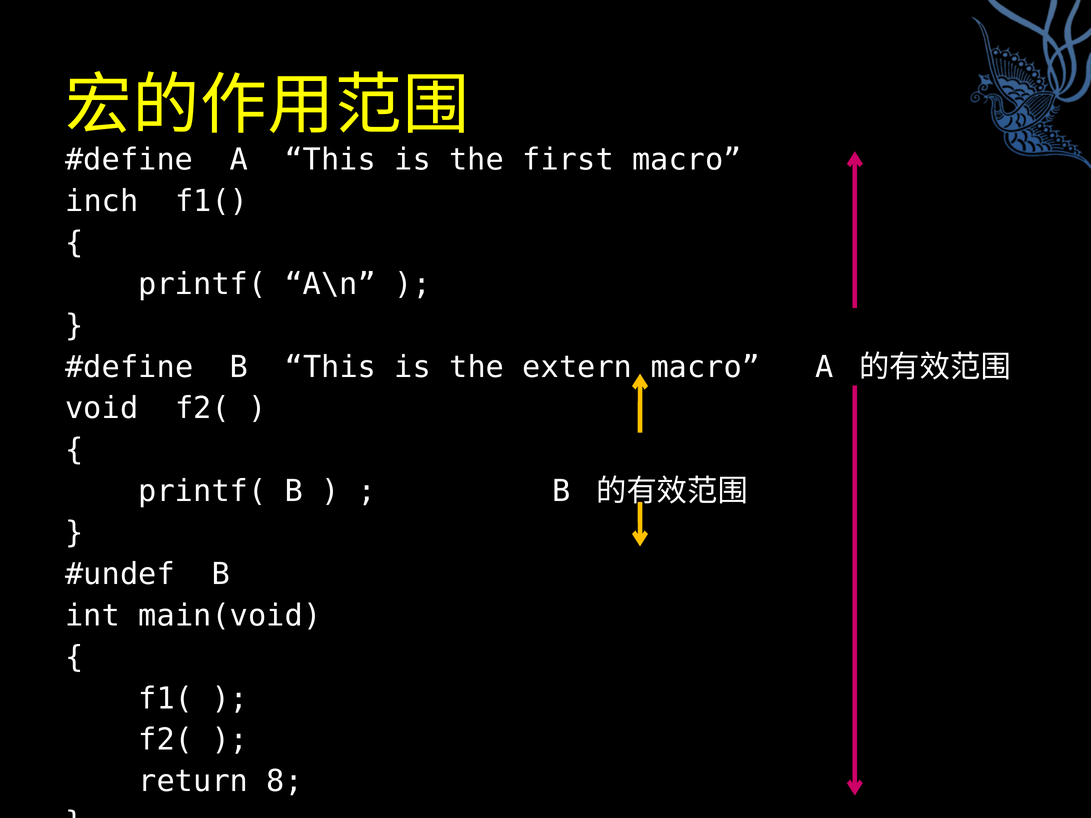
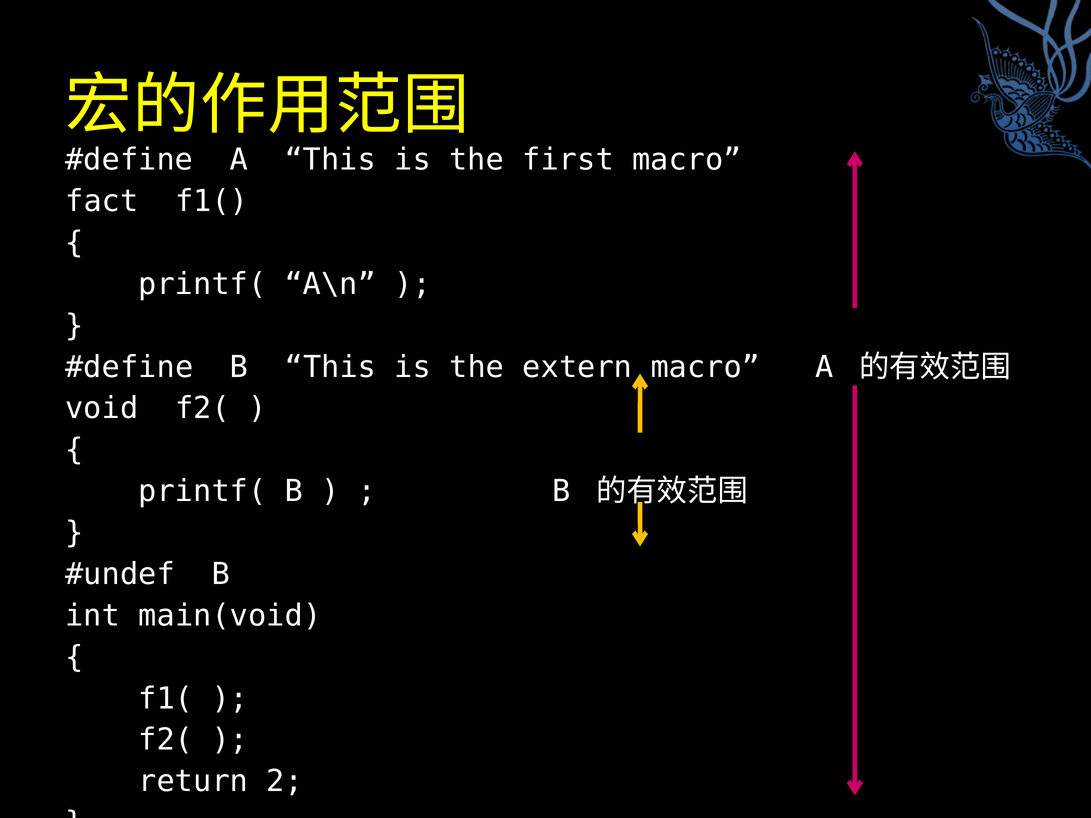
inch: inch -> fact
8: 8 -> 2
